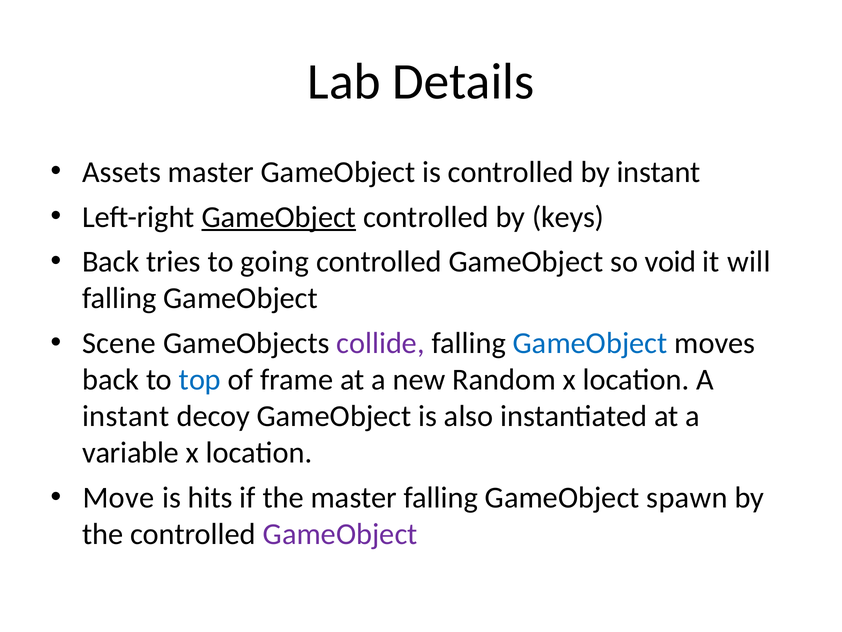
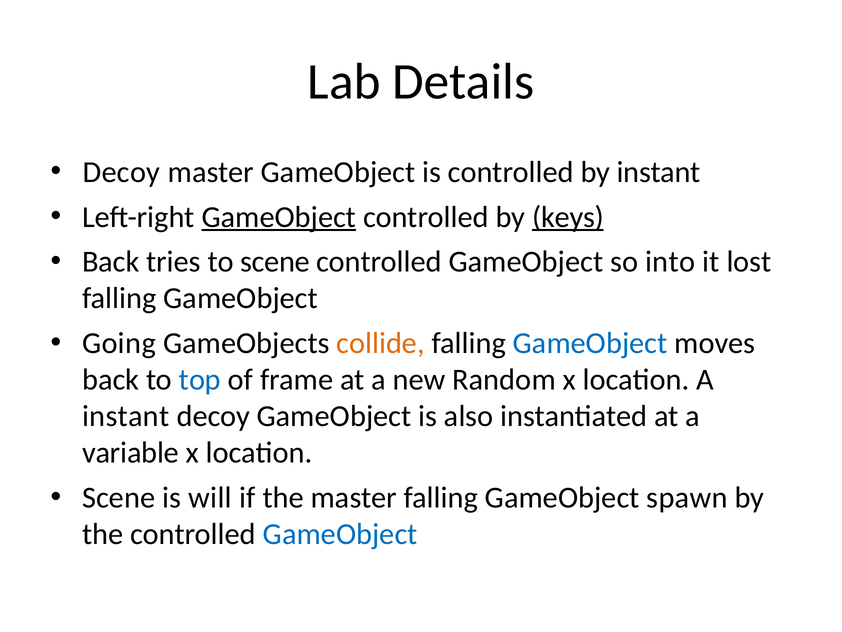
Assets at (122, 172): Assets -> Decoy
keys underline: none -> present
to going: going -> scene
void: void -> into
will: will -> lost
Scene: Scene -> Going
collide colour: purple -> orange
Move at (119, 497): Move -> Scene
hits: hits -> will
GameObject at (340, 534) colour: purple -> blue
